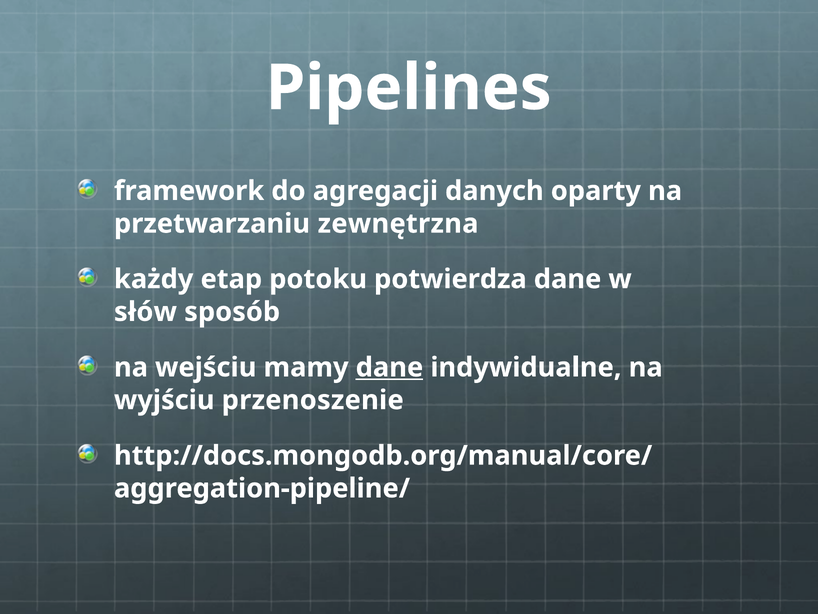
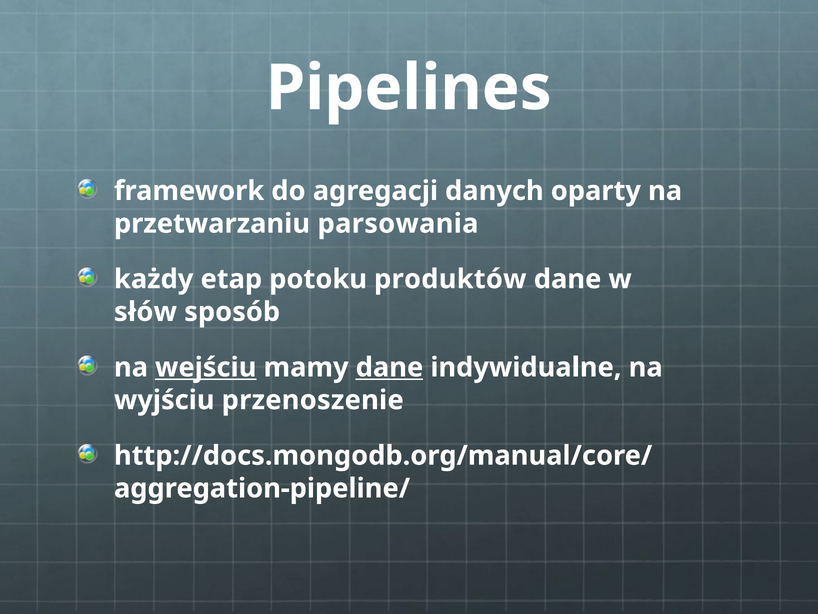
zewnętrzna: zewnętrzna -> parsowania
potwierdza: potwierdza -> produktów
wejściu underline: none -> present
